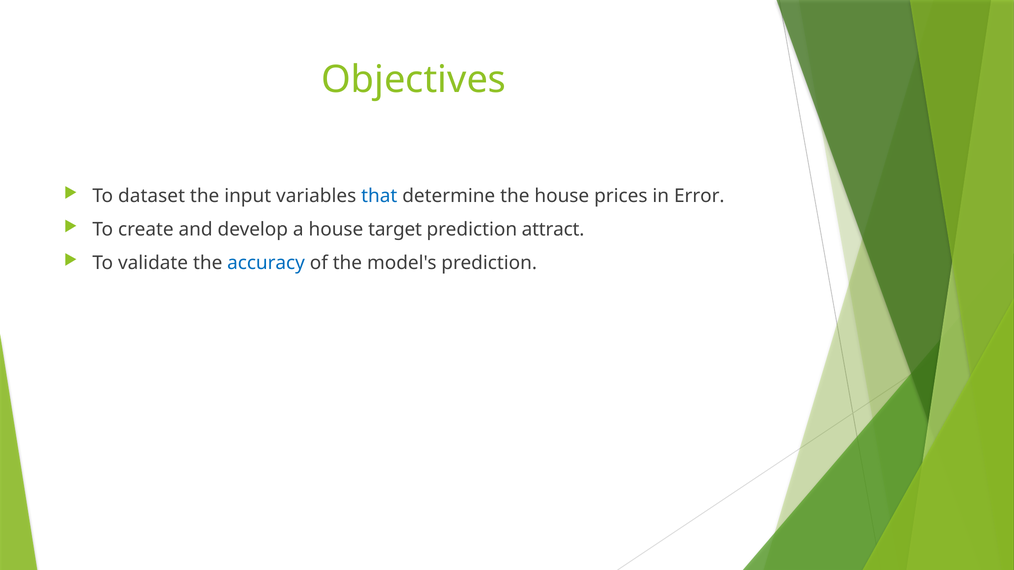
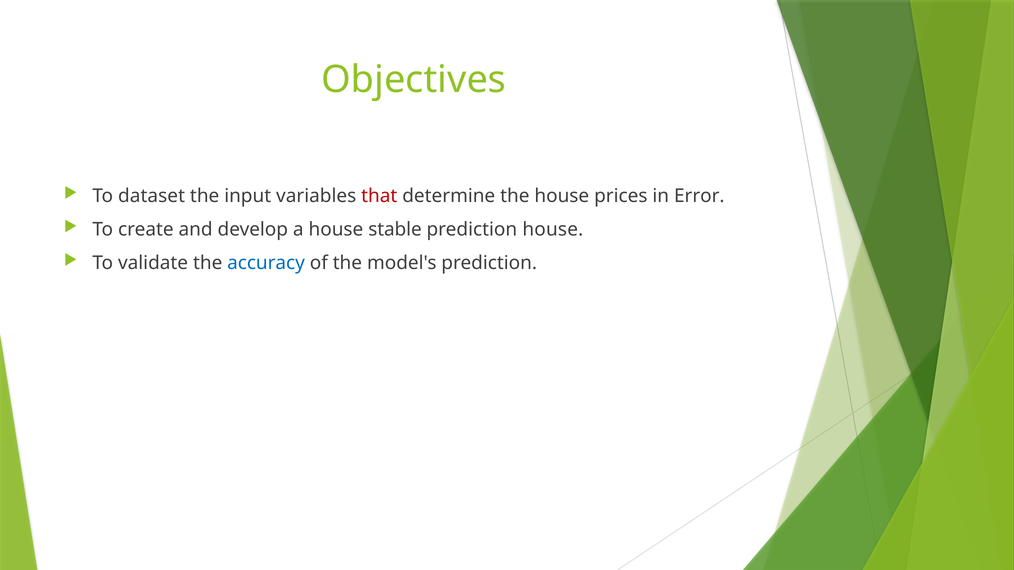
that colour: blue -> red
target: target -> stable
prediction attract: attract -> house
